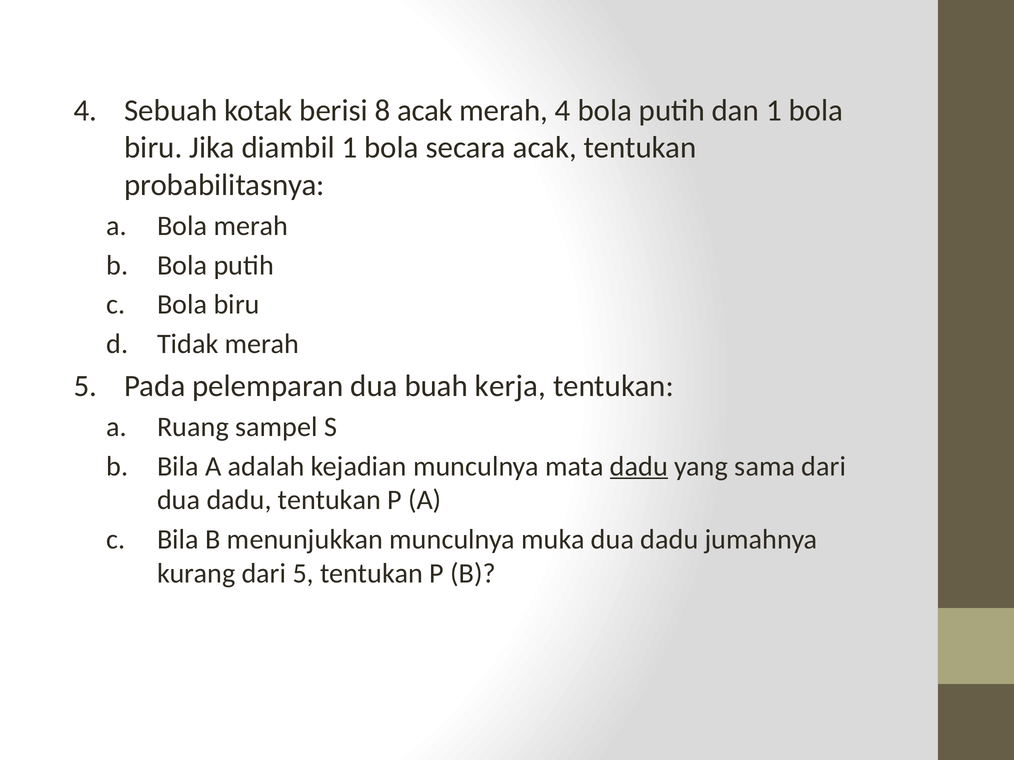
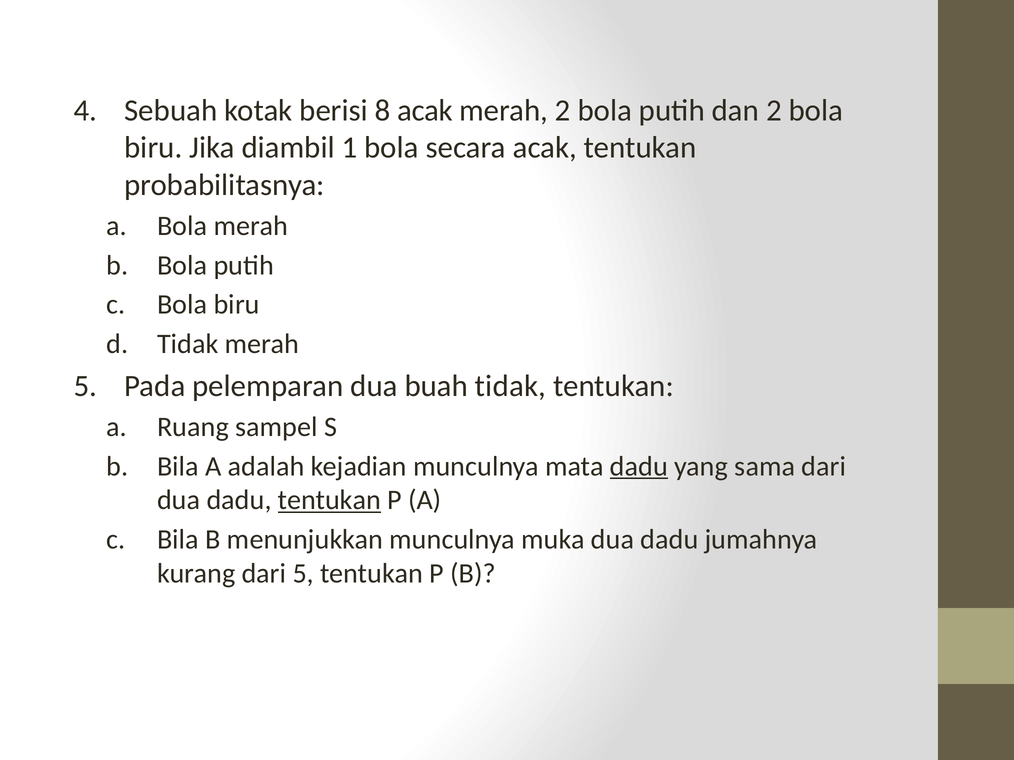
merah 4: 4 -> 2
dan 1: 1 -> 2
buah kerja: kerja -> tidak
tentukan at (329, 500) underline: none -> present
